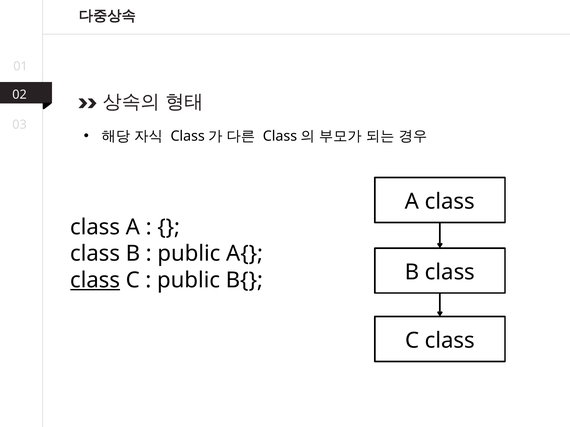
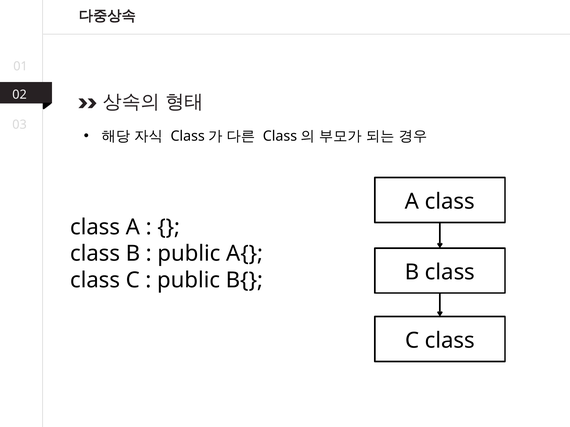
class at (95, 281) underline: present -> none
